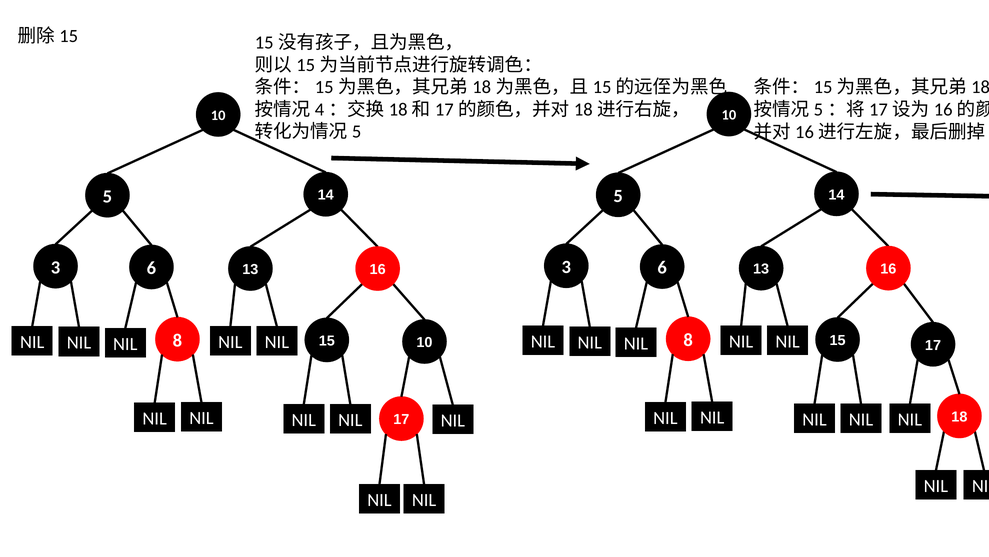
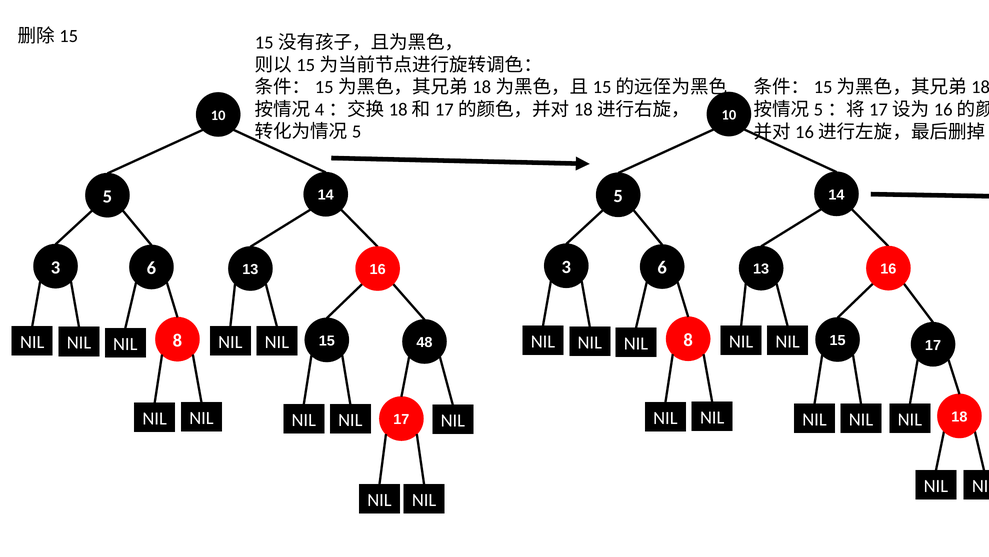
15 10: 10 -> 48
